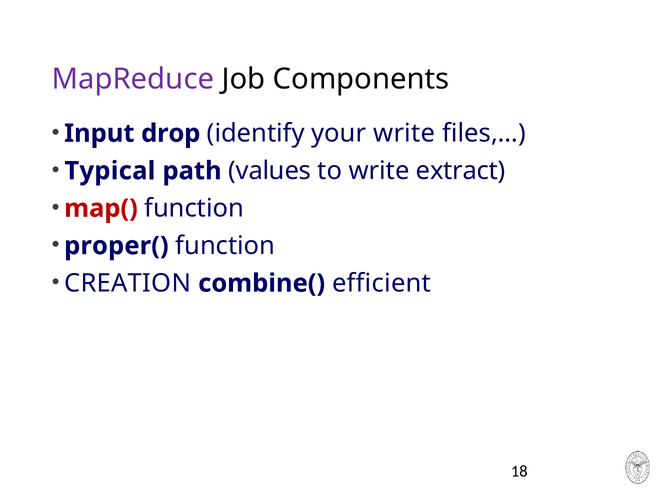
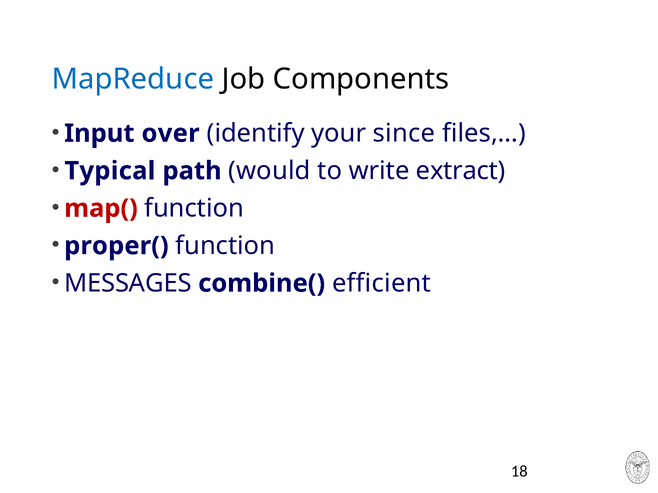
MapReduce colour: purple -> blue
drop: drop -> over
your write: write -> since
values: values -> would
CREATION: CREATION -> MESSAGES
